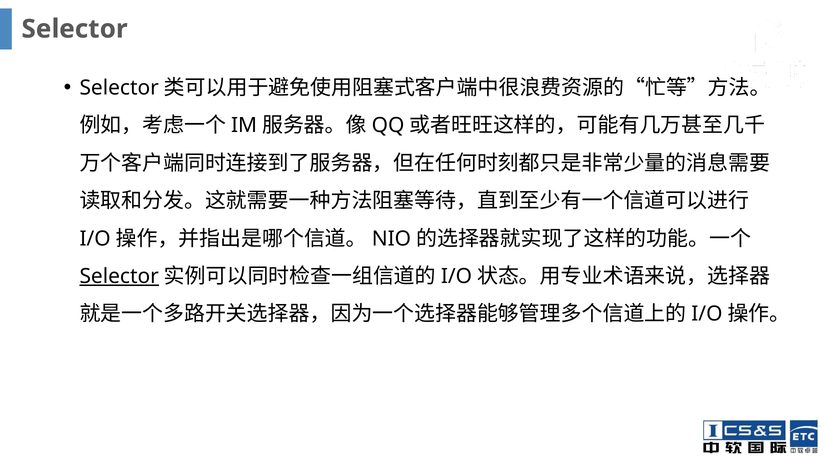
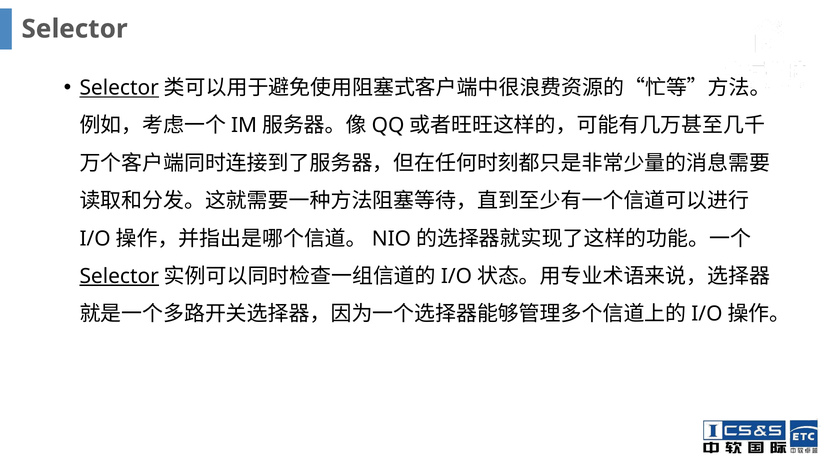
Selector at (119, 88) underline: none -> present
